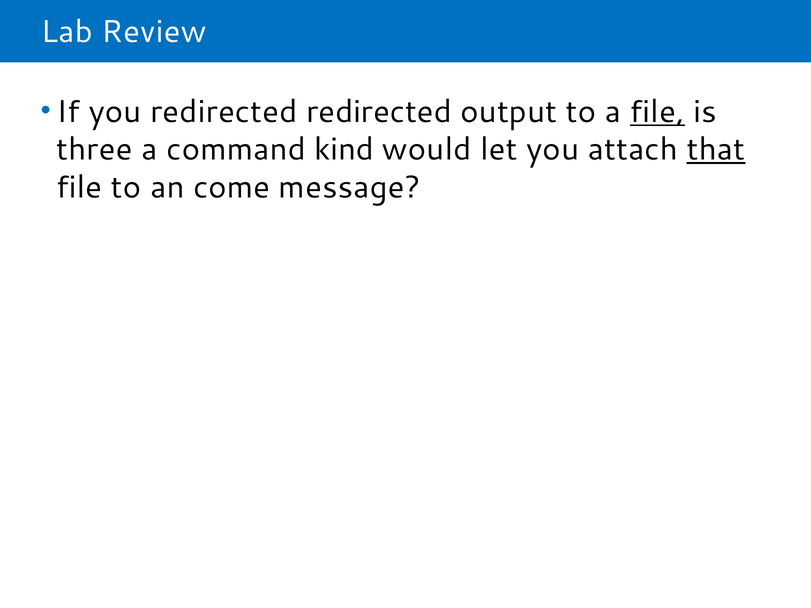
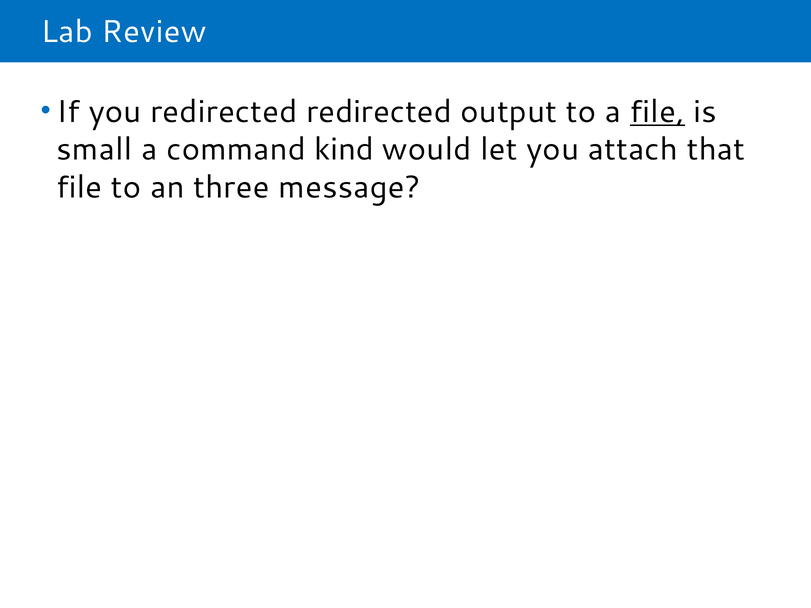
three: three -> small
that underline: present -> none
come: come -> three
